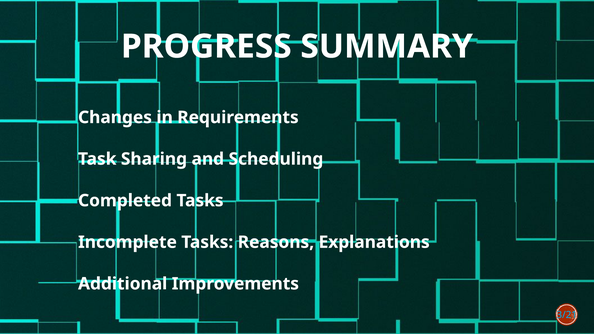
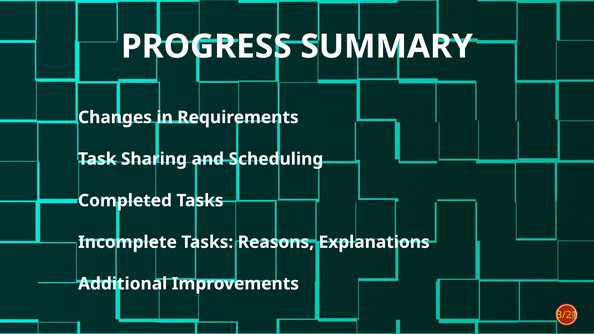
3/21 colour: light blue -> yellow
